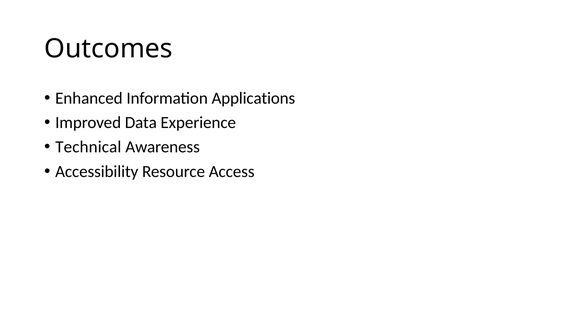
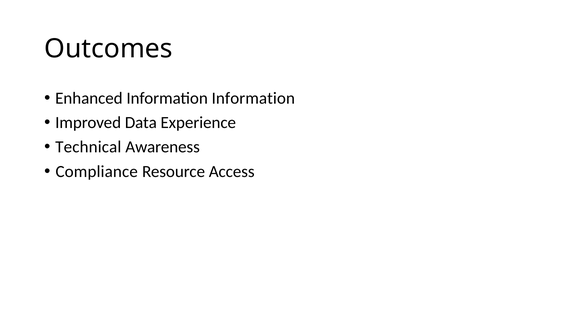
Information Applications: Applications -> Information
Accessibility: Accessibility -> Compliance
